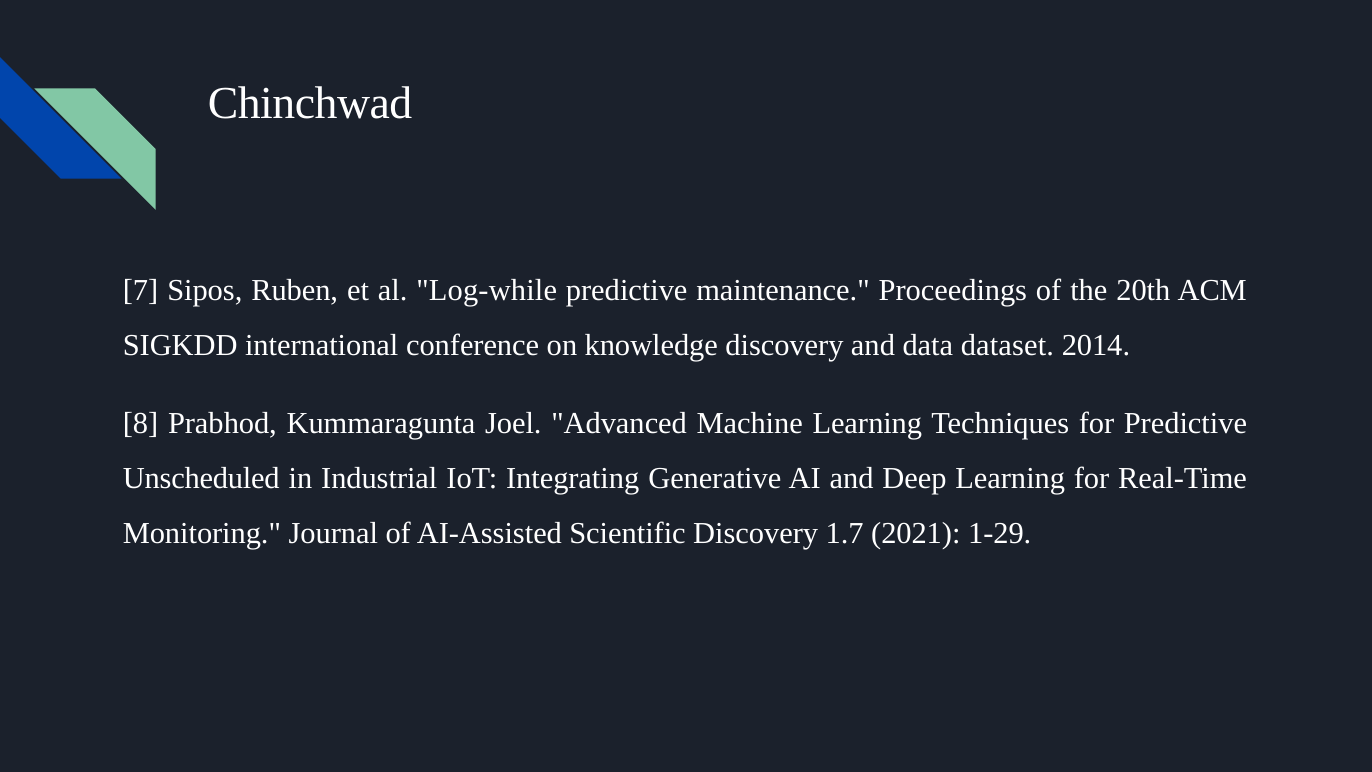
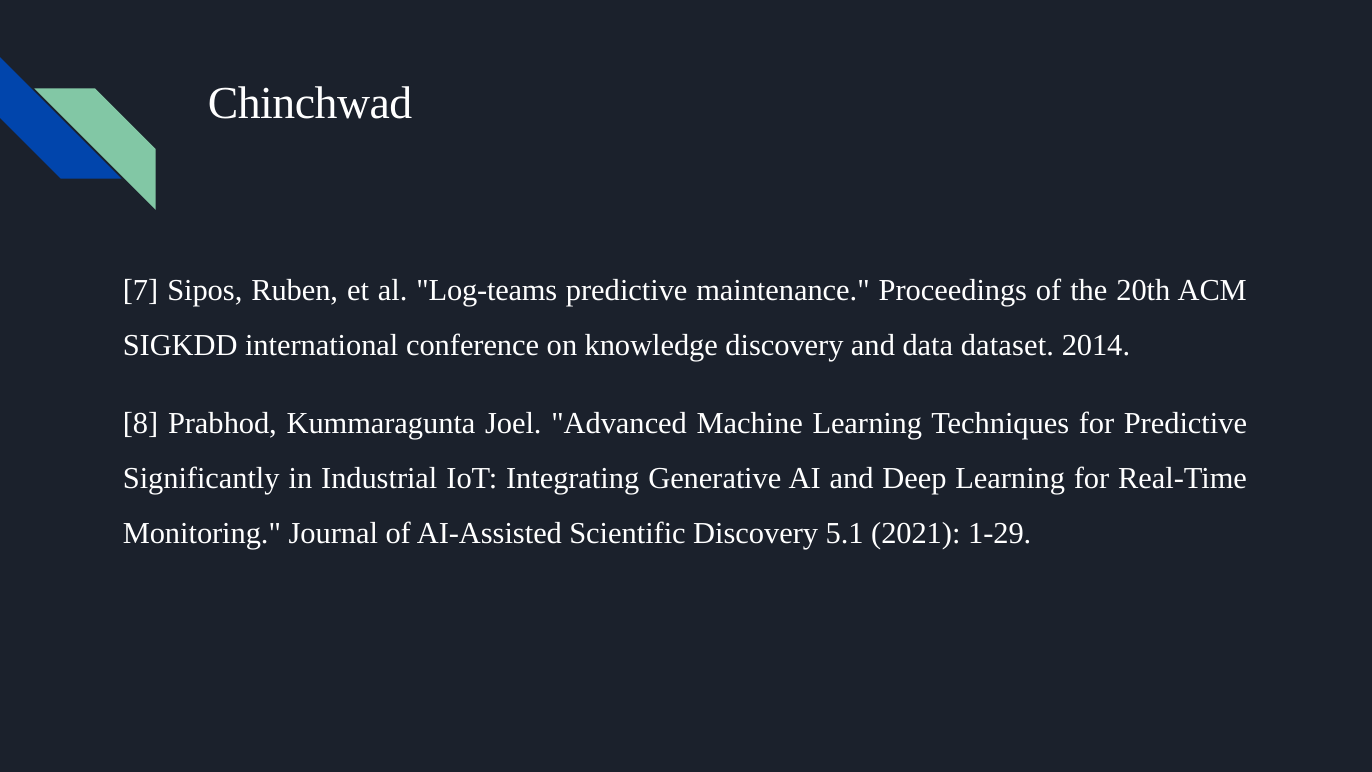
Log-while: Log-while -> Log-teams
Unscheduled: Unscheduled -> Significantly
1.7: 1.7 -> 5.1
